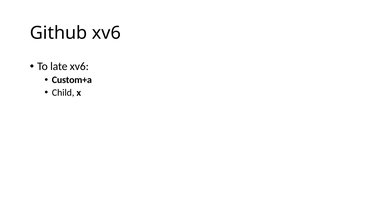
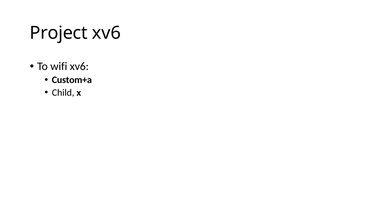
Github: Github -> Project
late: late -> wifi
